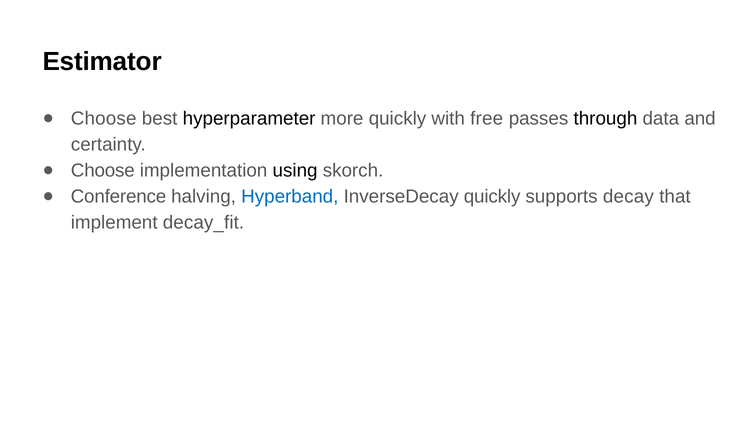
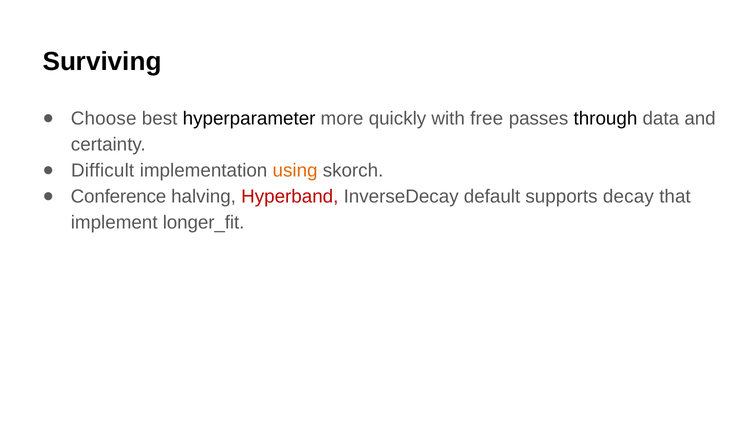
Estimator: Estimator -> Surviving
Choose at (103, 170): Choose -> Difficult
using colour: black -> orange
Hyperband colour: blue -> red
InverseDecay quickly: quickly -> default
decay_fit: decay_fit -> longer_fit
